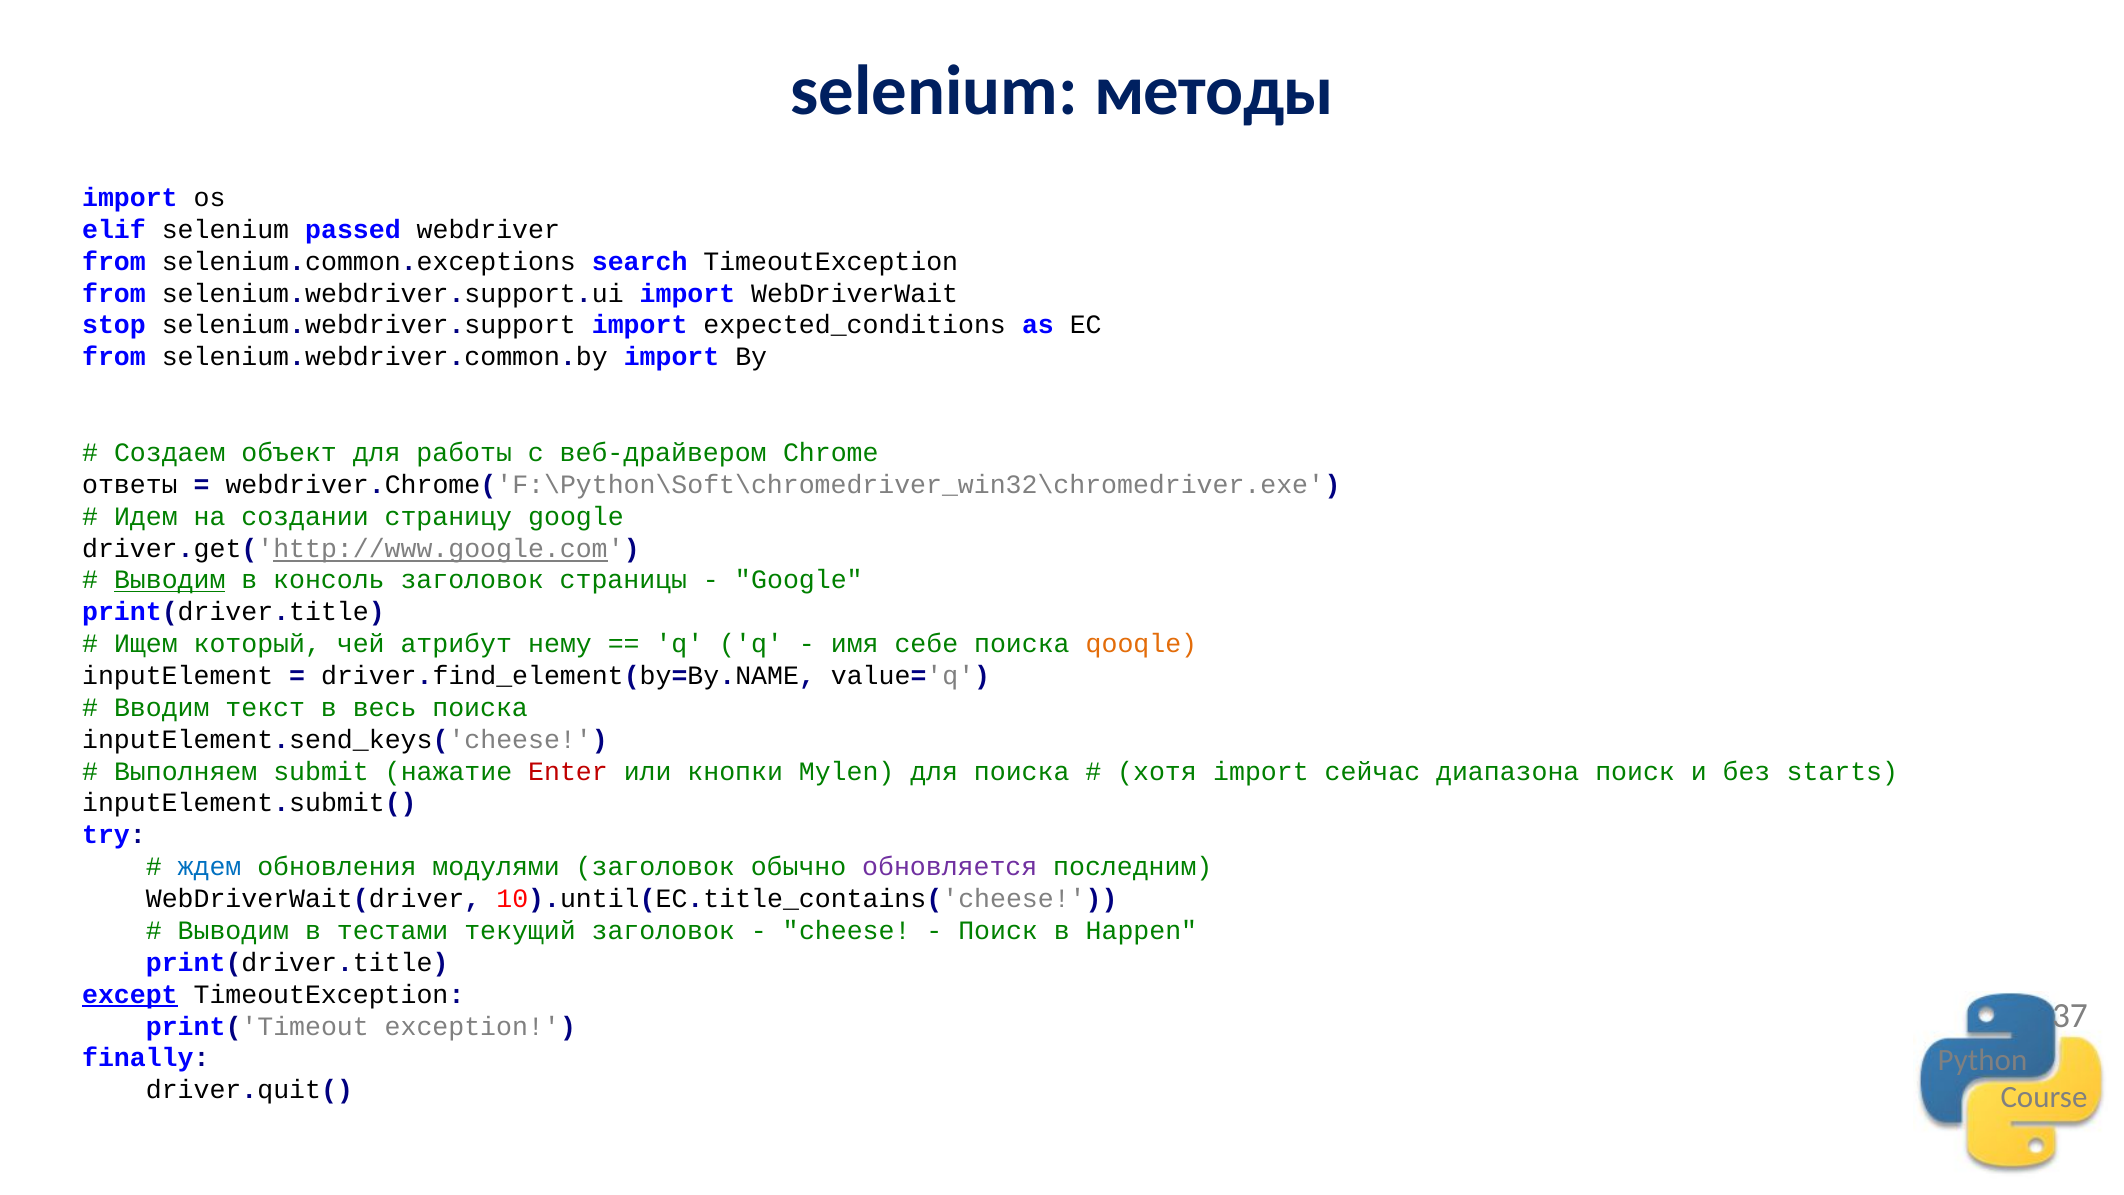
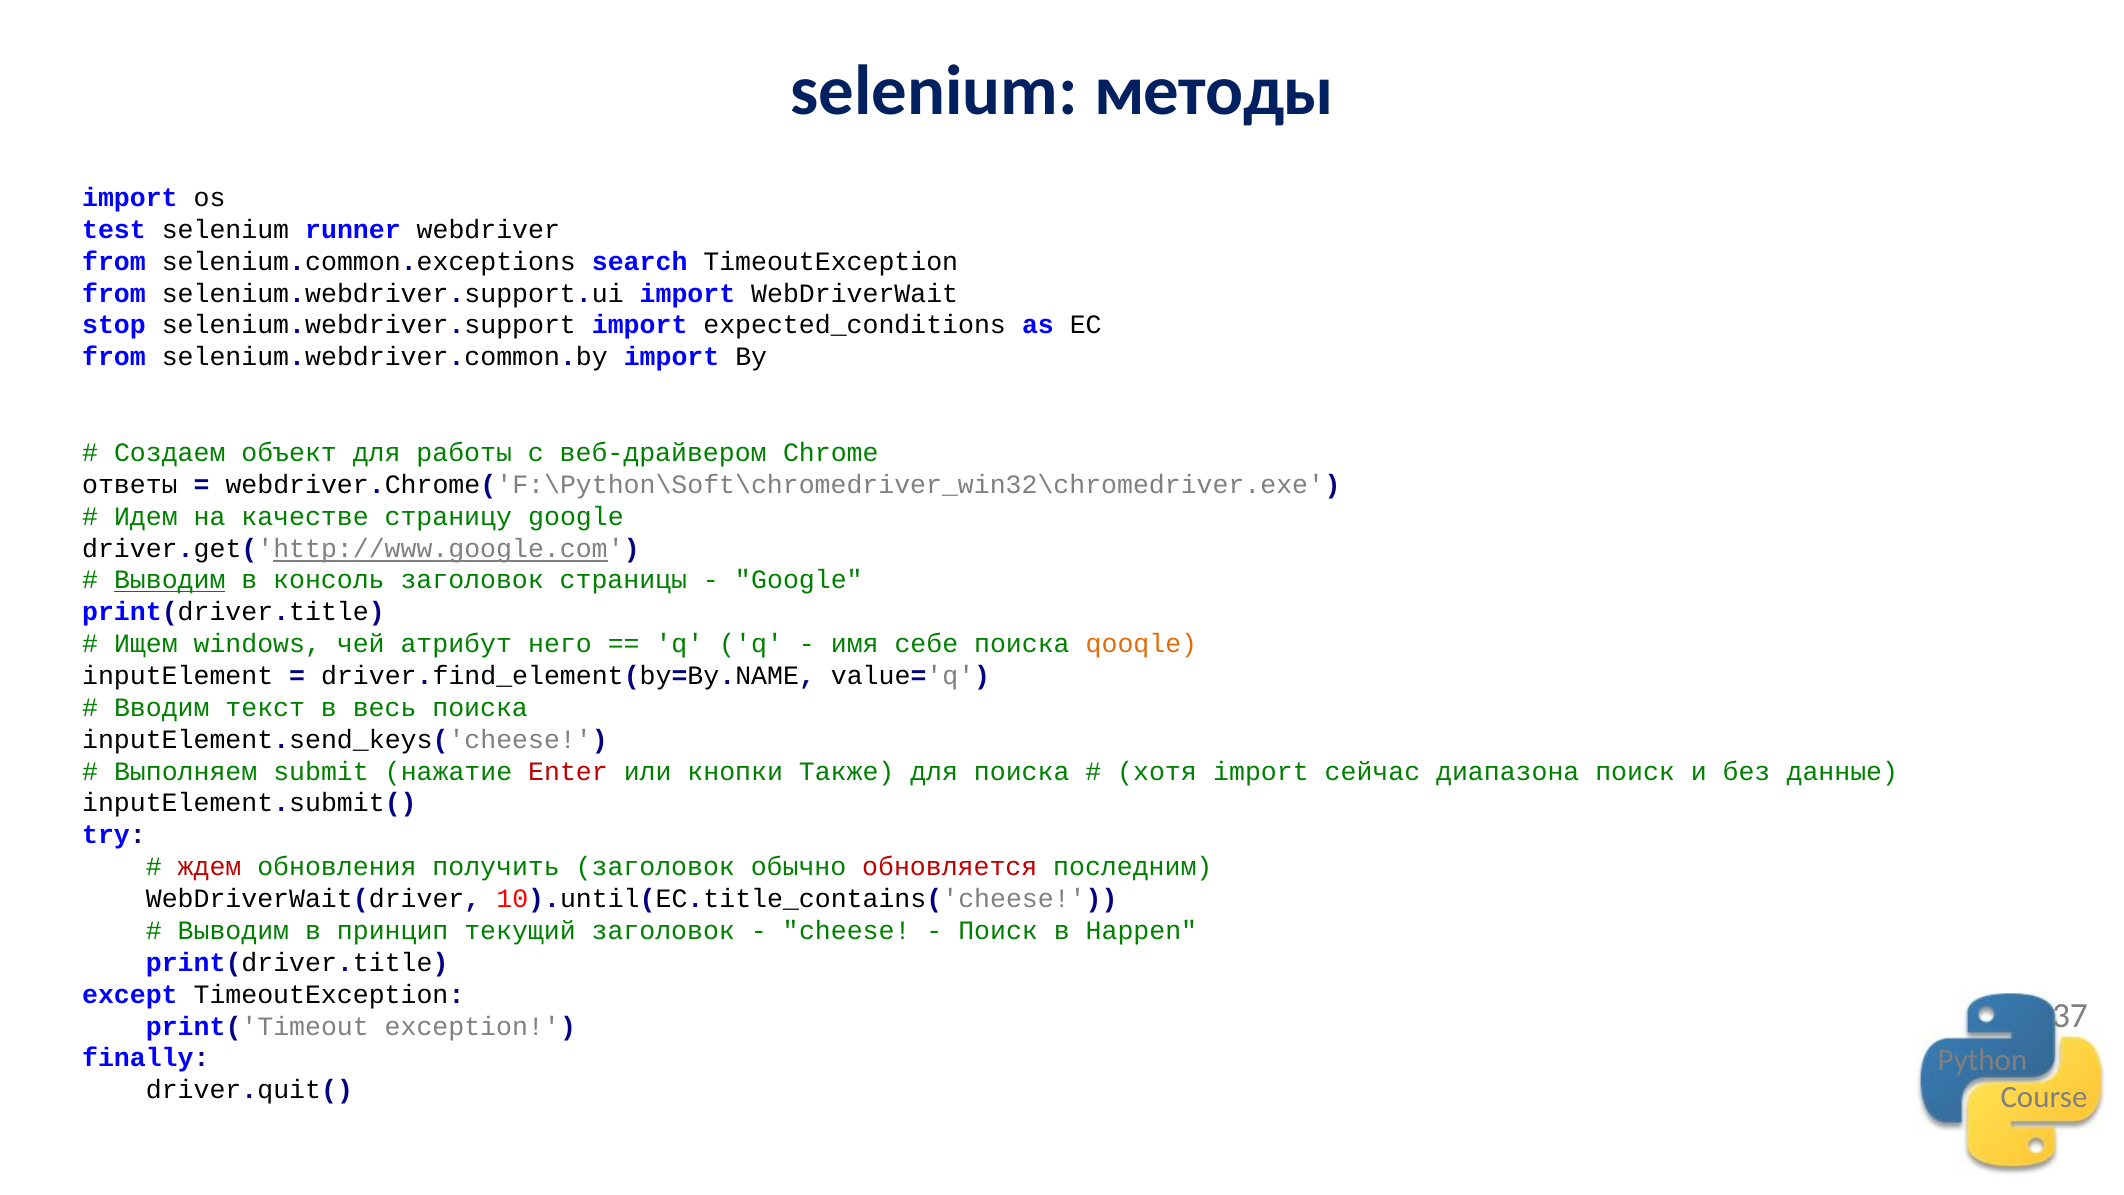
elif: elif -> test
passed: passed -> runner
создании: создании -> качестве
который: который -> windows
нему: нему -> него
Mylen: Mylen -> Также
starts: starts -> данные
ждем colour: blue -> red
модулями: модулями -> получить
обновляется colour: purple -> red
тестами: тестами -> принцип
except underline: present -> none
